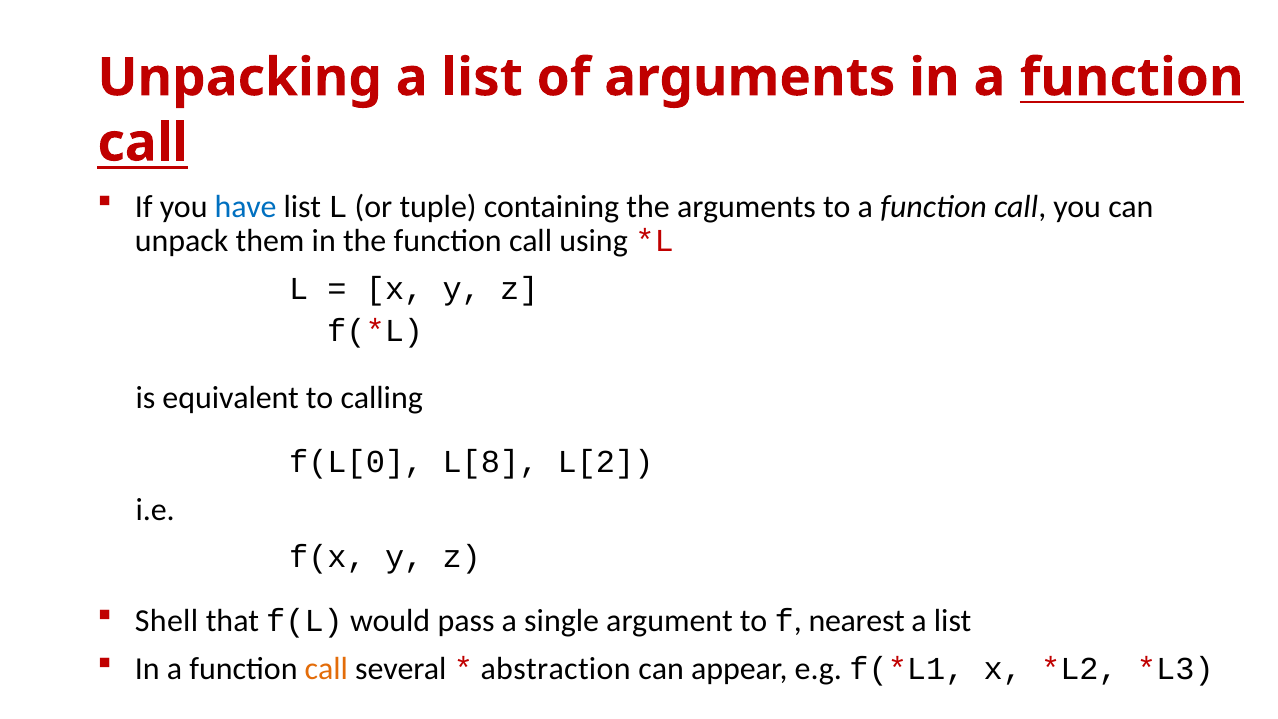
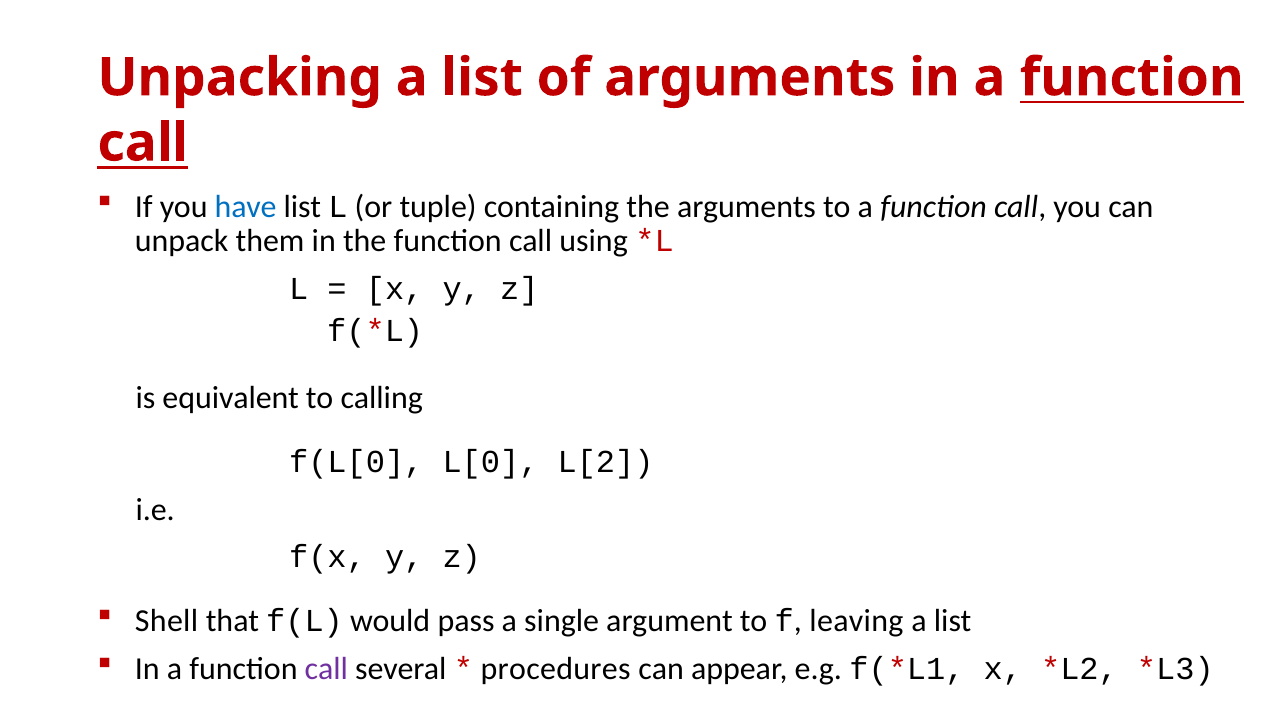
L[8: L[8 -> L[0
nearest: nearest -> leaving
call at (326, 669) colour: orange -> purple
abstraction: abstraction -> procedures
